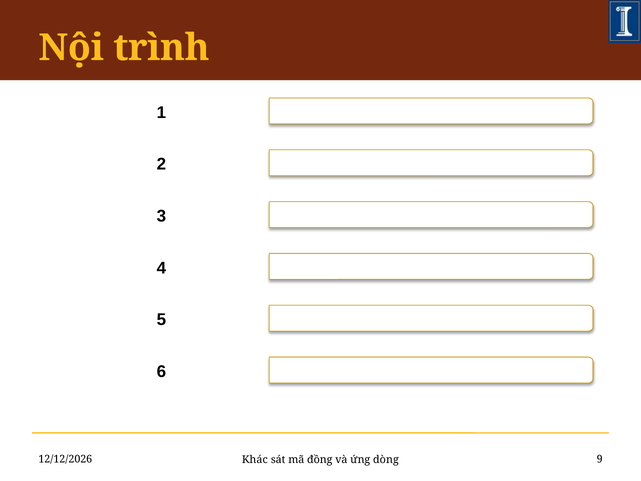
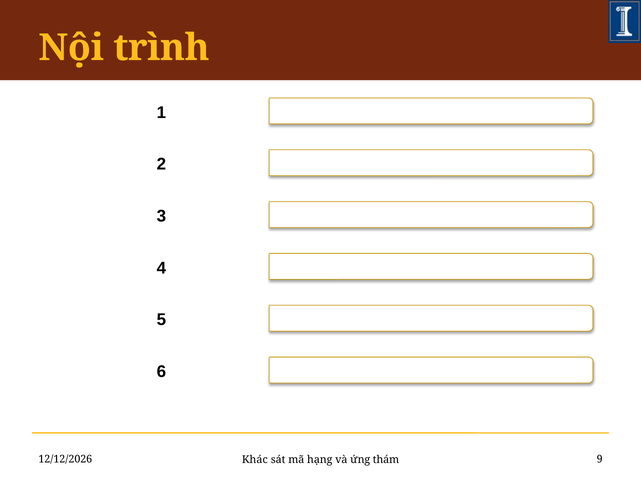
đồng: đồng -> hạng
dòng: dòng -> thám
